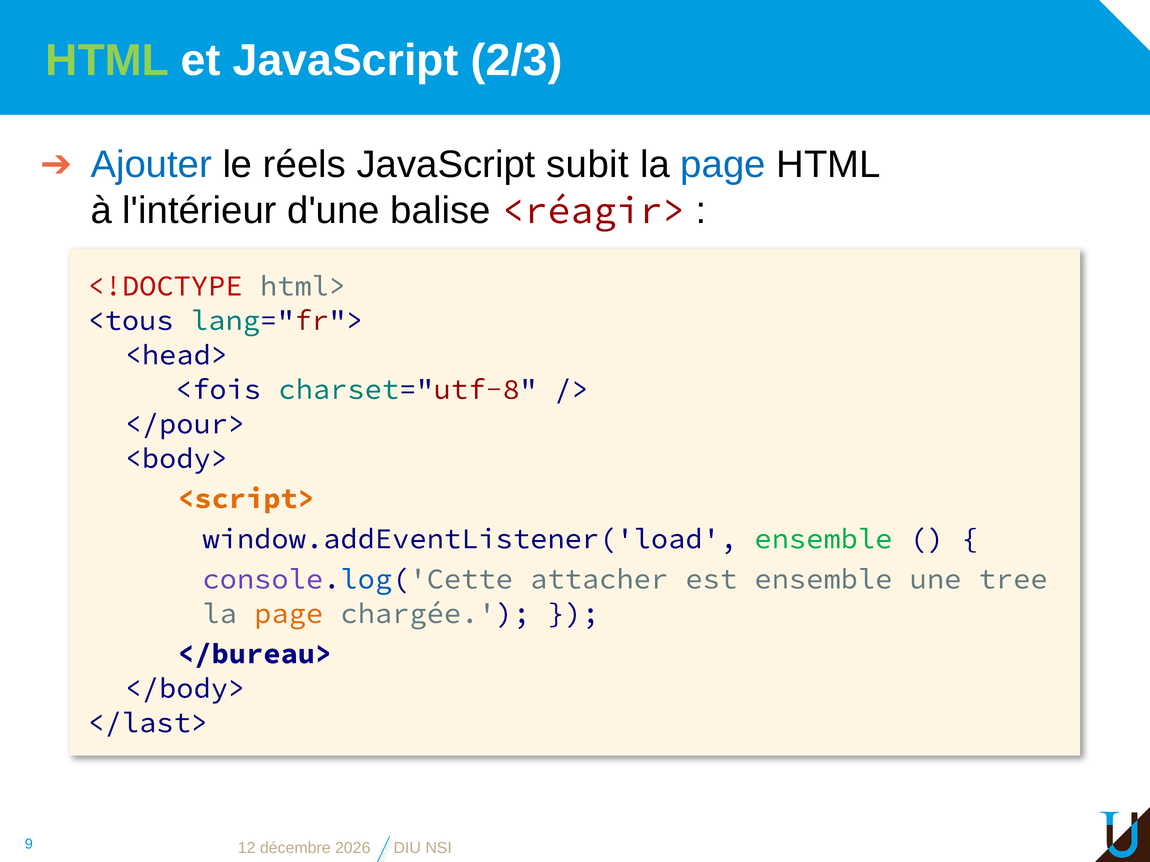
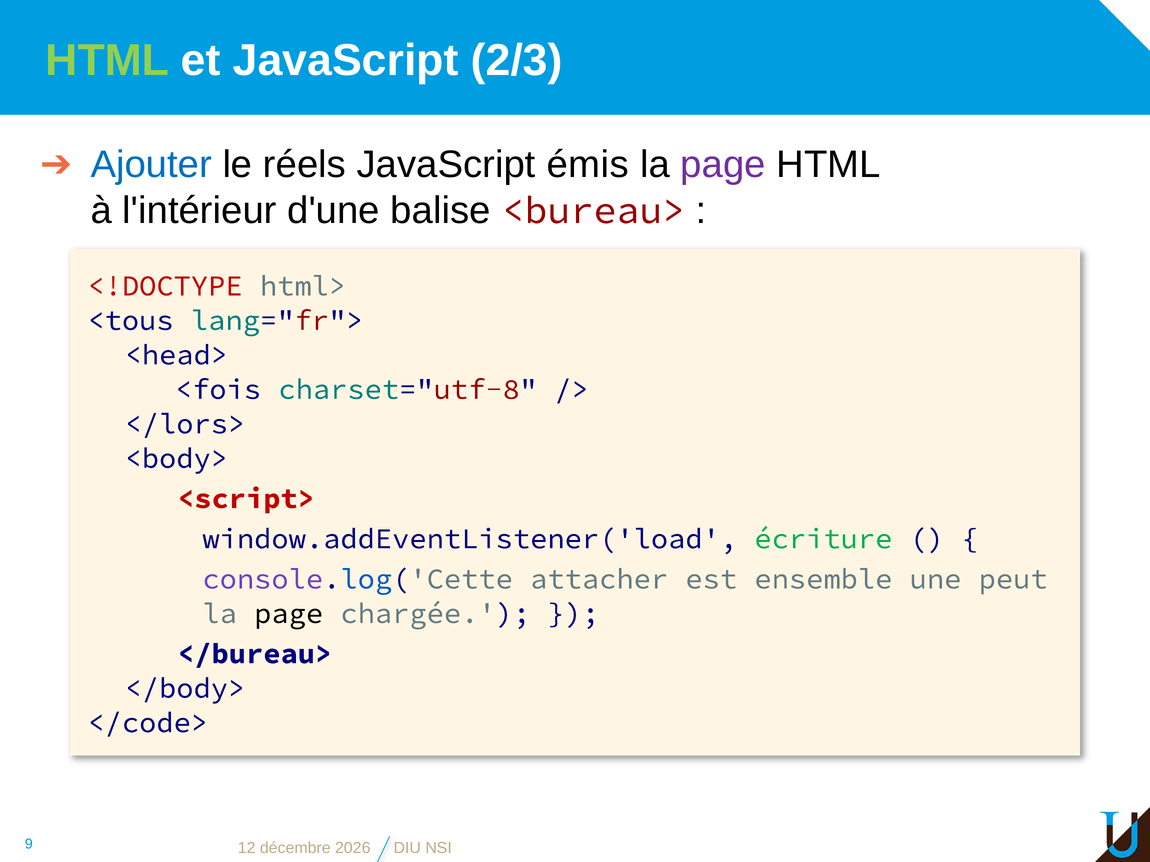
subit: subit -> émis
page at (723, 165) colour: blue -> purple
<réagir>: <réagir> -> <bureau>
</pour>: </pour> -> </lors>
<script> colour: orange -> red
window.addEventListener('load ensemble: ensemble -> écriture
tree: tree -> peut
page at (289, 614) colour: orange -> black
</last>: </last> -> </code>
